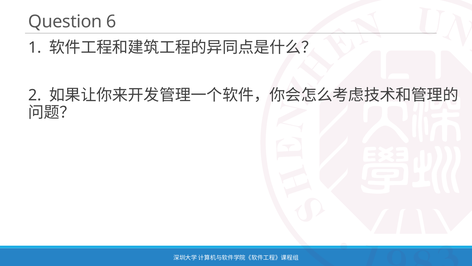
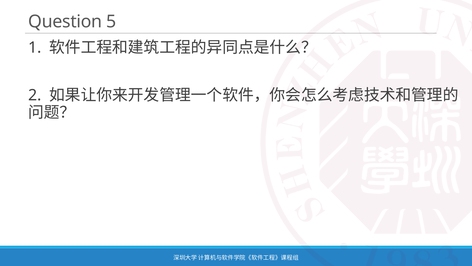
6: 6 -> 5
